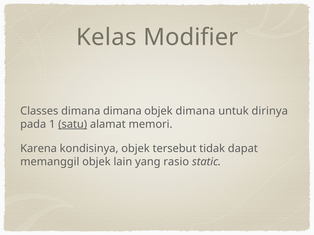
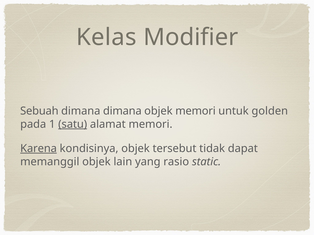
Classes: Classes -> Sebuah
objek dimana: dimana -> memori
dirinya: dirinya -> golden
Karena underline: none -> present
